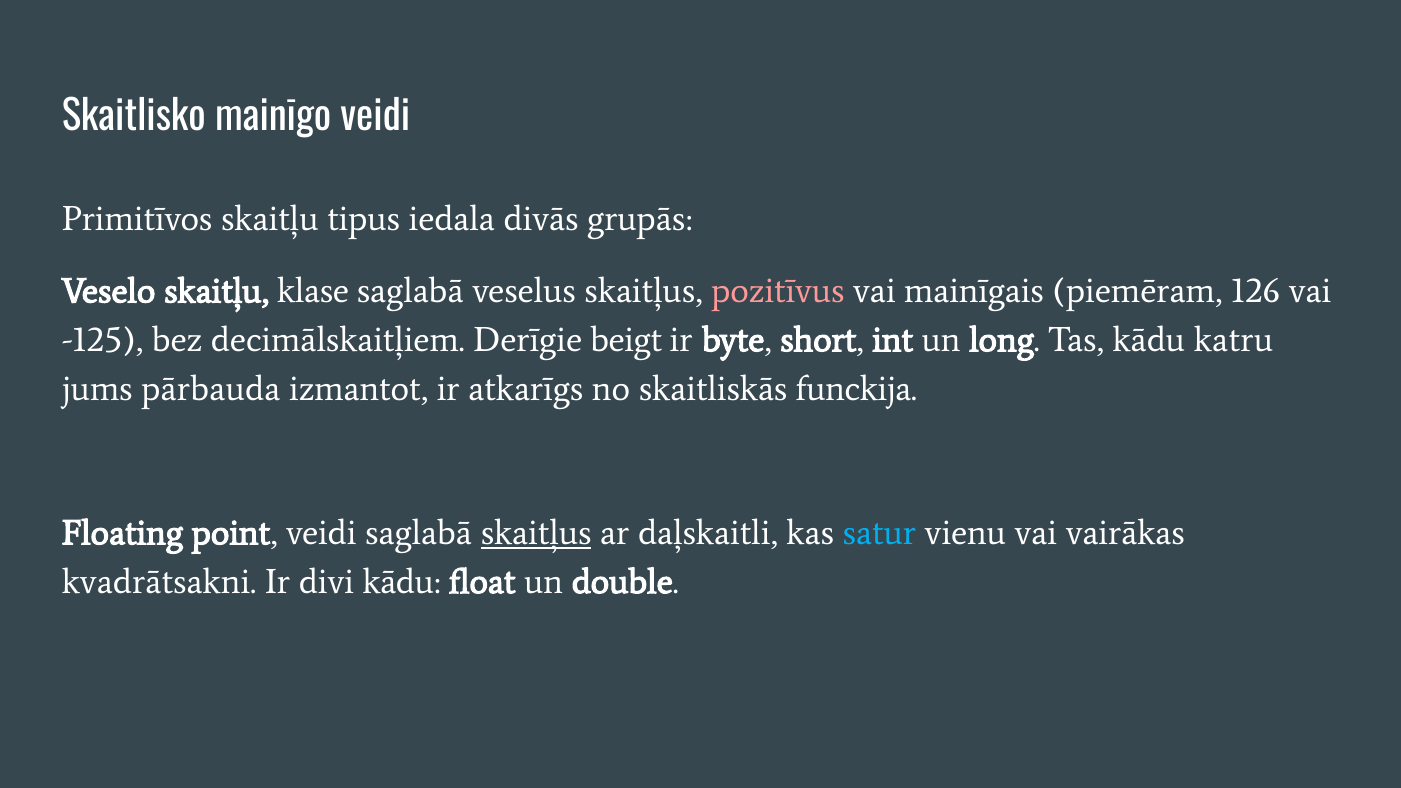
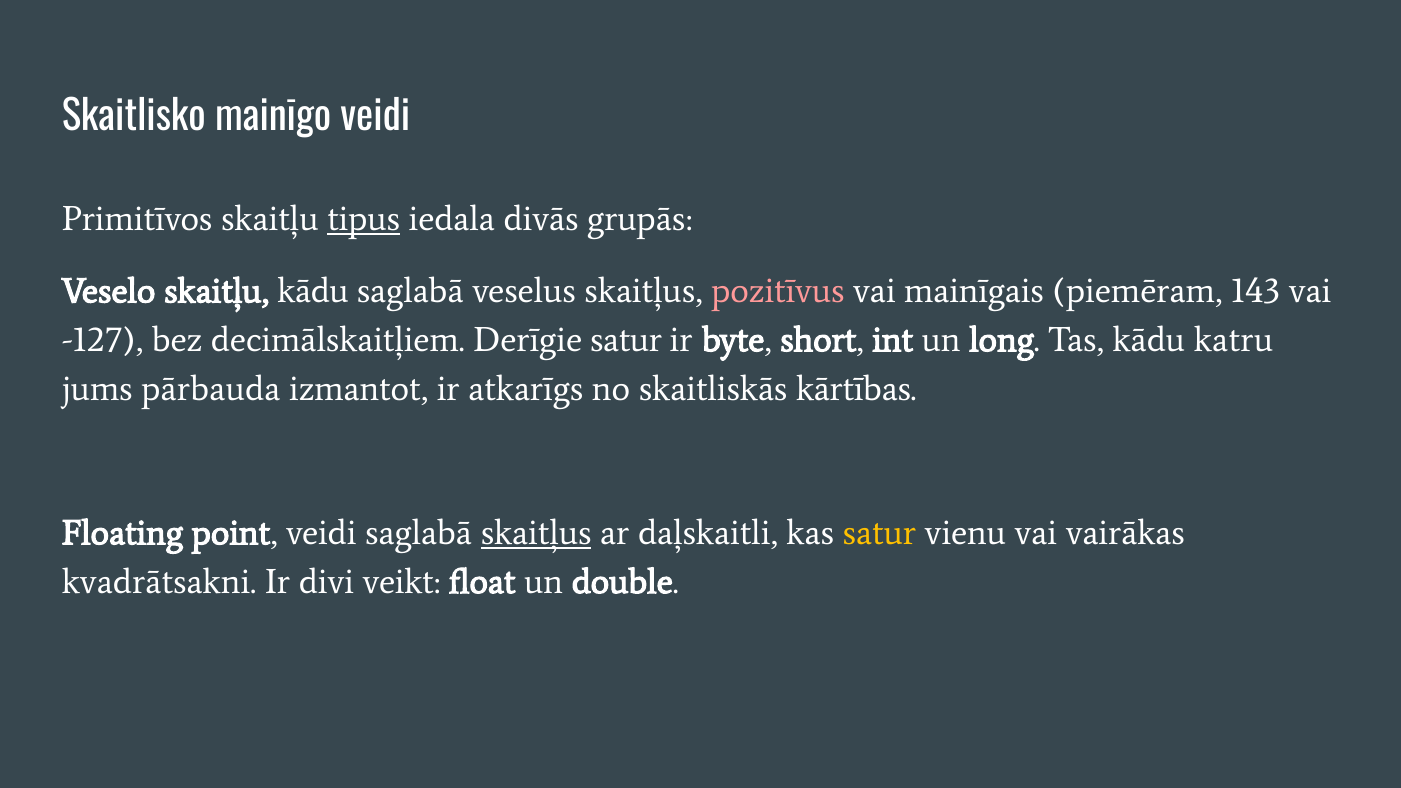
tipus underline: none -> present
skaitļu klase: klase -> kādu
126: 126 -> 143
-125: -125 -> -127
Derīgie beigt: beigt -> satur
funckija: funckija -> kārtības
satur at (879, 533) colour: light blue -> yellow
divi kādu: kādu -> veikt
